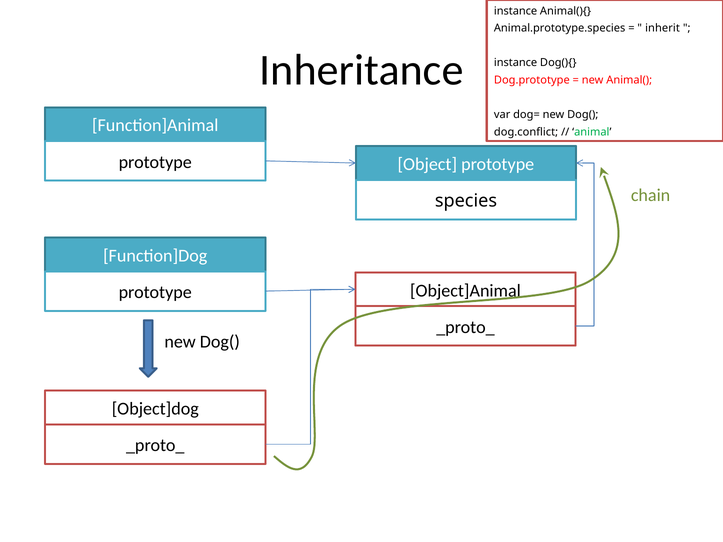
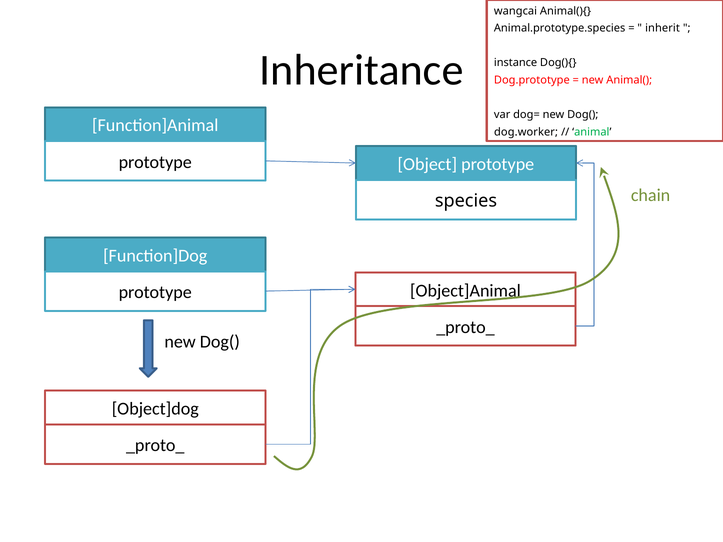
instance at (516, 11): instance -> wangcai
dog.conflict: dog.conflict -> dog.worker
